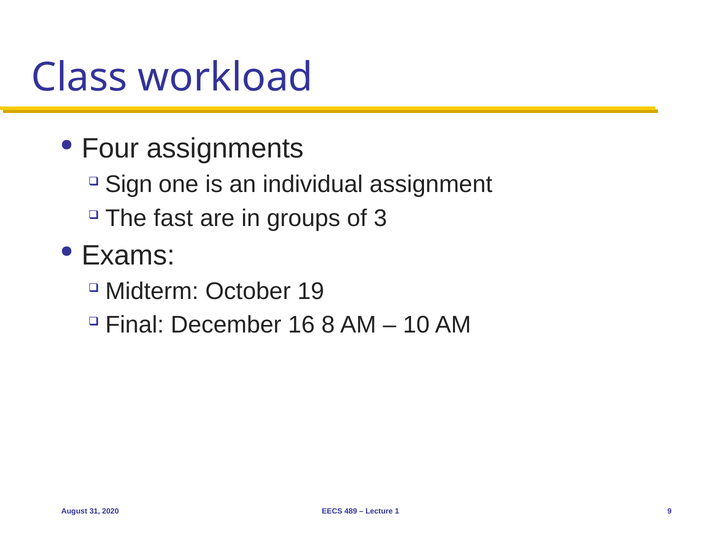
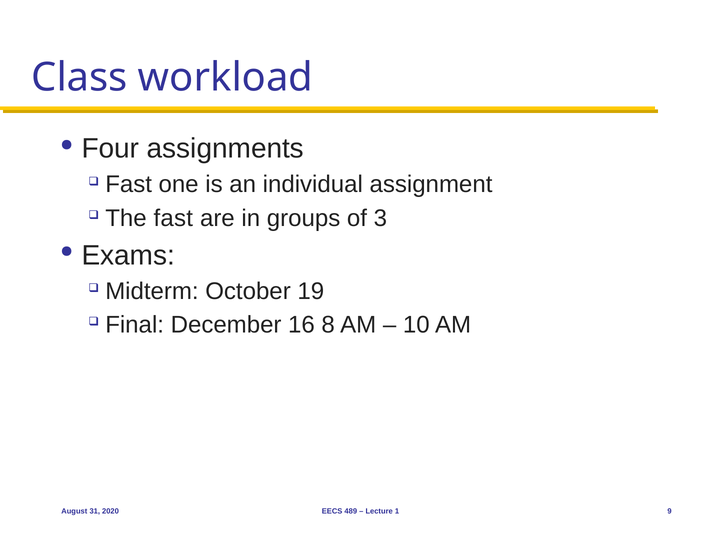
Sign at (129, 184): Sign -> Fast
